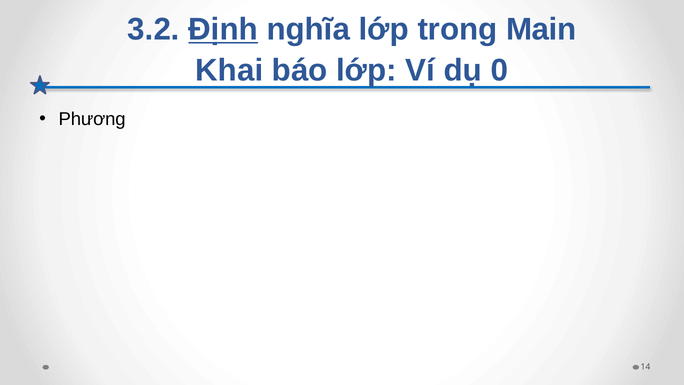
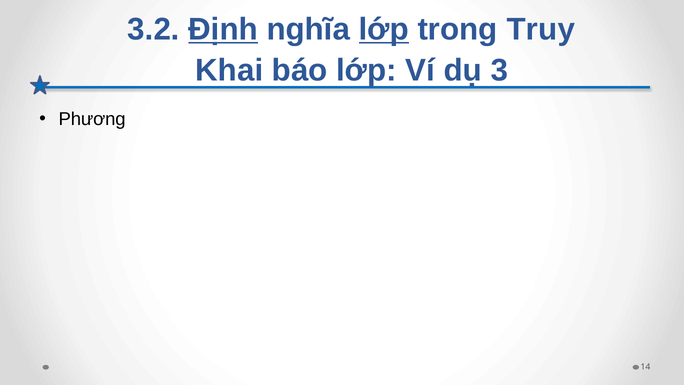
lớp at (384, 29) underline: none -> present
Main: Main -> Truy
0: 0 -> 3
